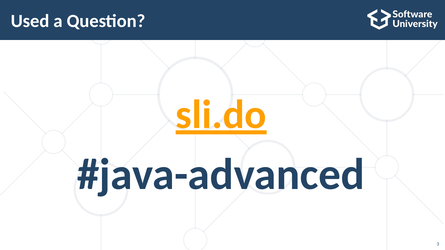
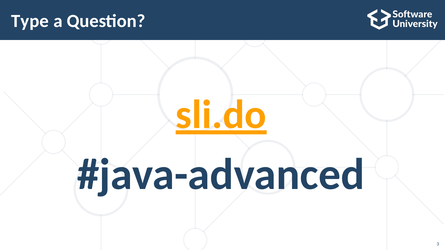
Used: Used -> Type
